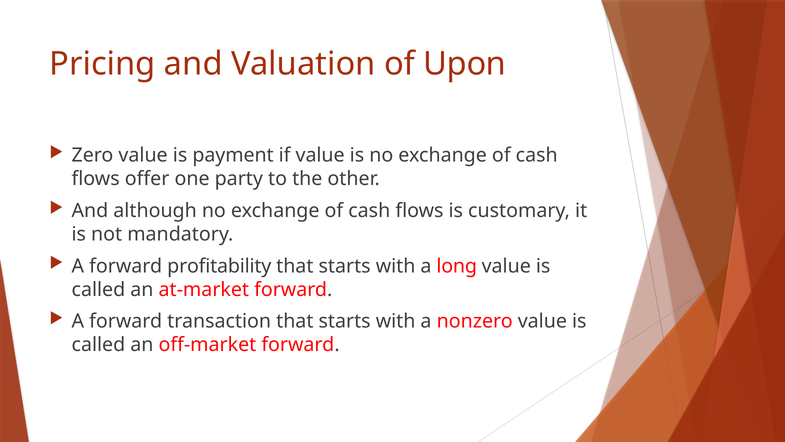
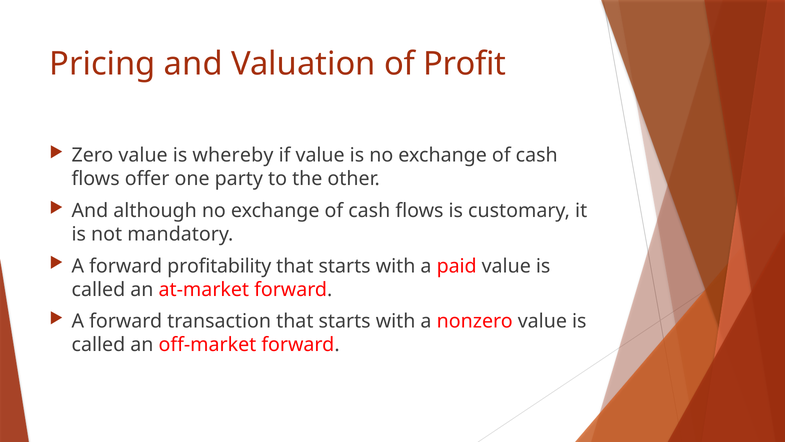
Upon: Upon -> Profit
payment: payment -> whereby
long: long -> paid
